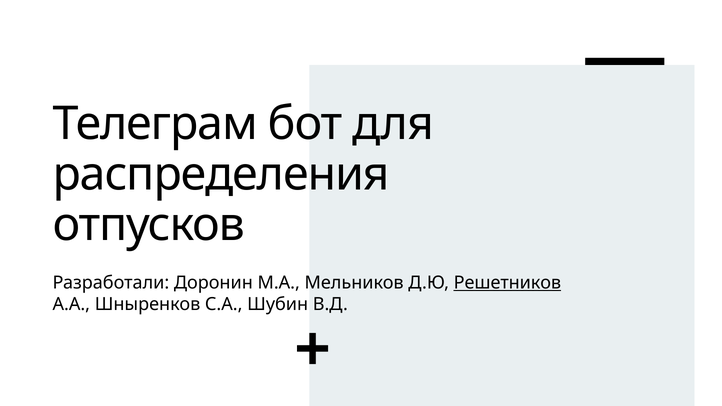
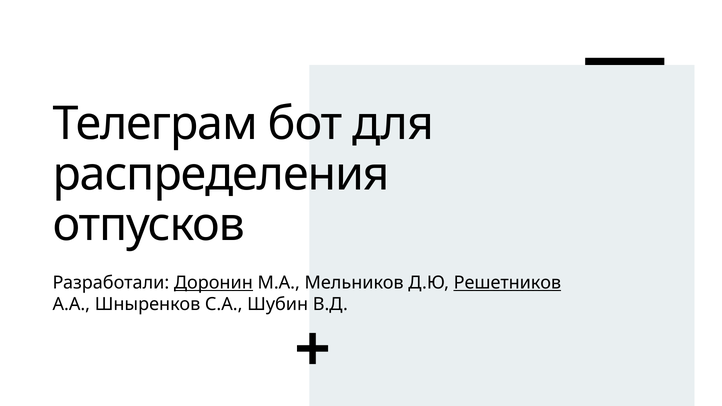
Доронин underline: none -> present
